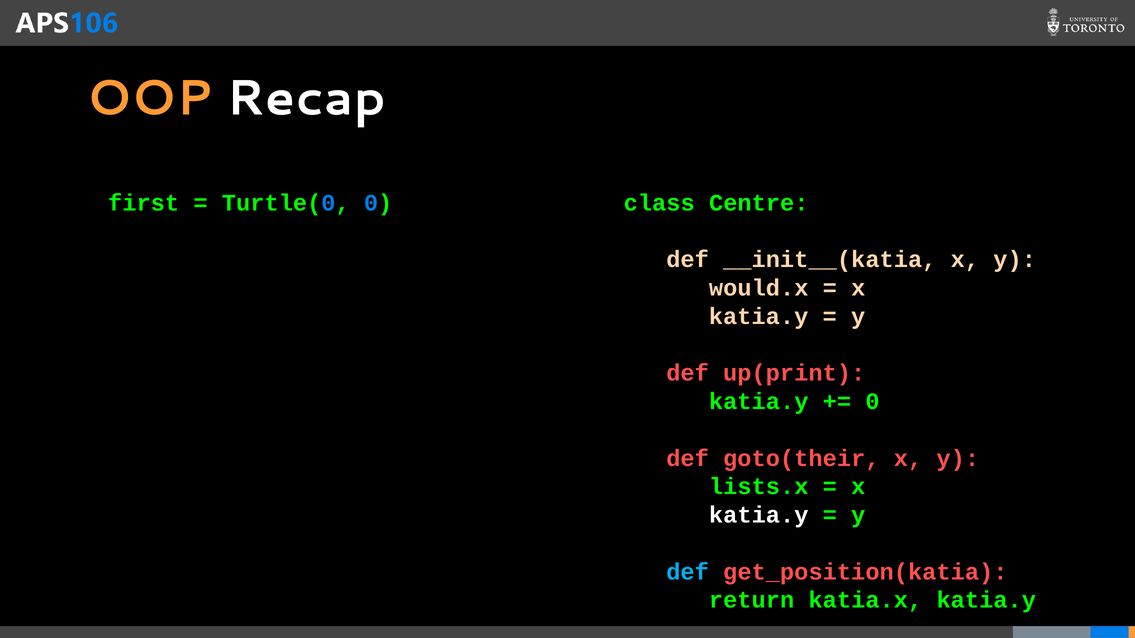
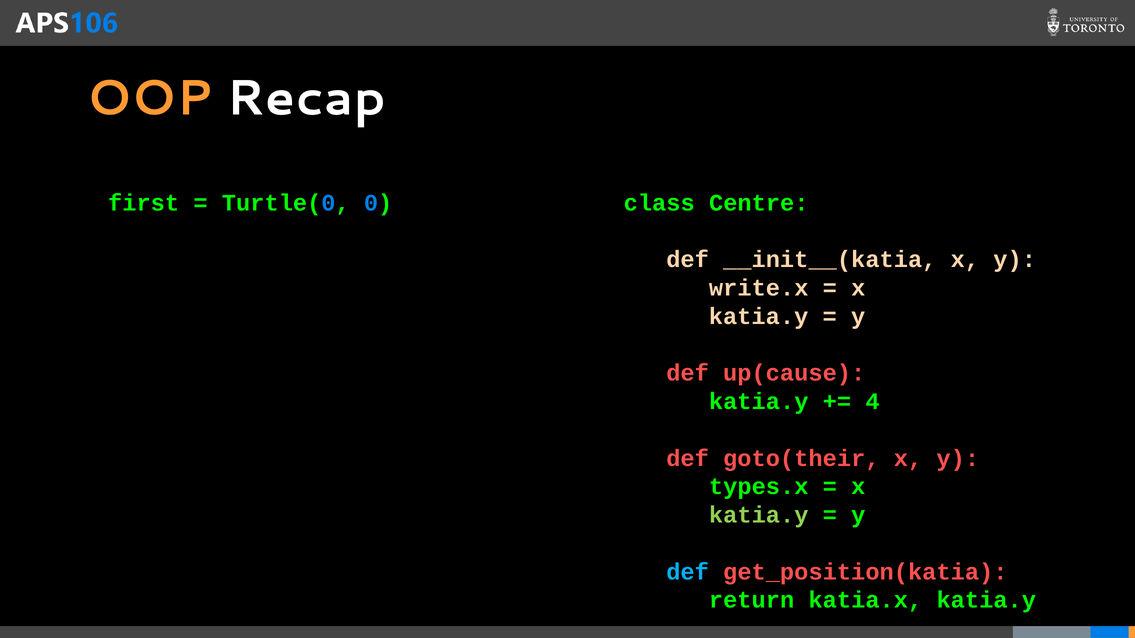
would.x: would.x -> write.x
up(print: up(print -> up(cause
0 at (873, 402): 0 -> 4
lists.x: lists.x -> types.x
katia.y at (759, 515) colour: white -> light green
